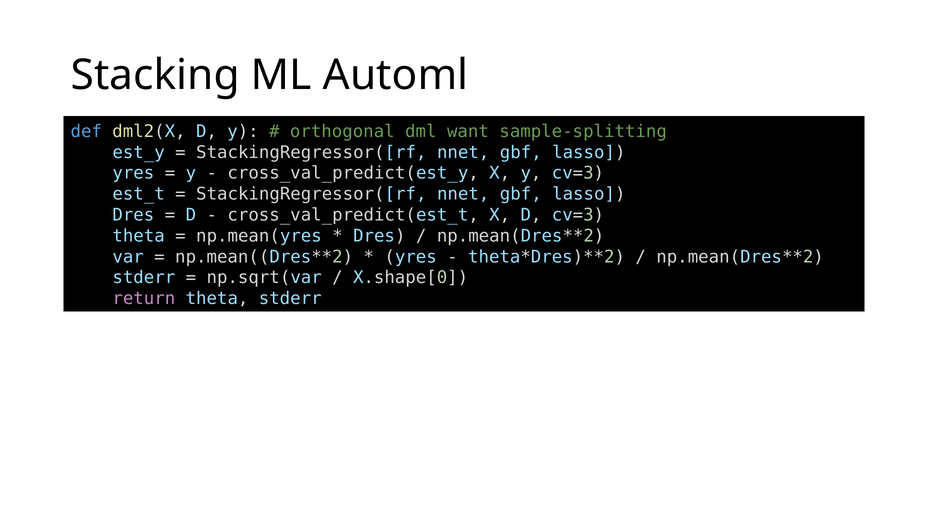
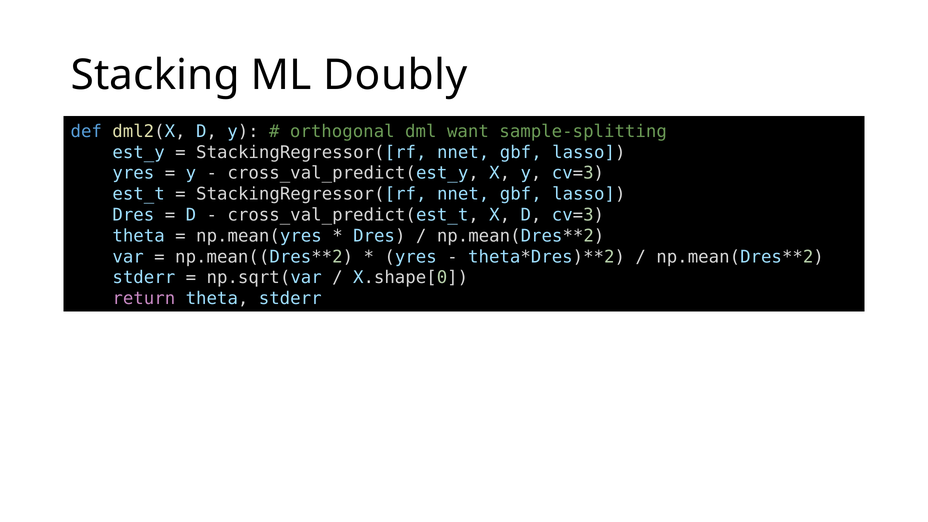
Automl: Automl -> Doubly
